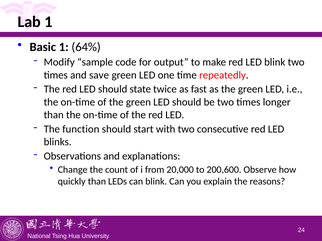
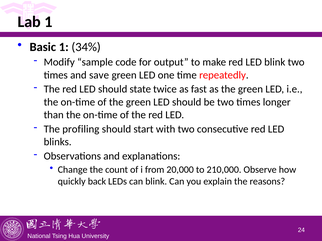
64%: 64% -> 34%
function: function -> profiling
200,600: 200,600 -> 210,000
quickly than: than -> back
